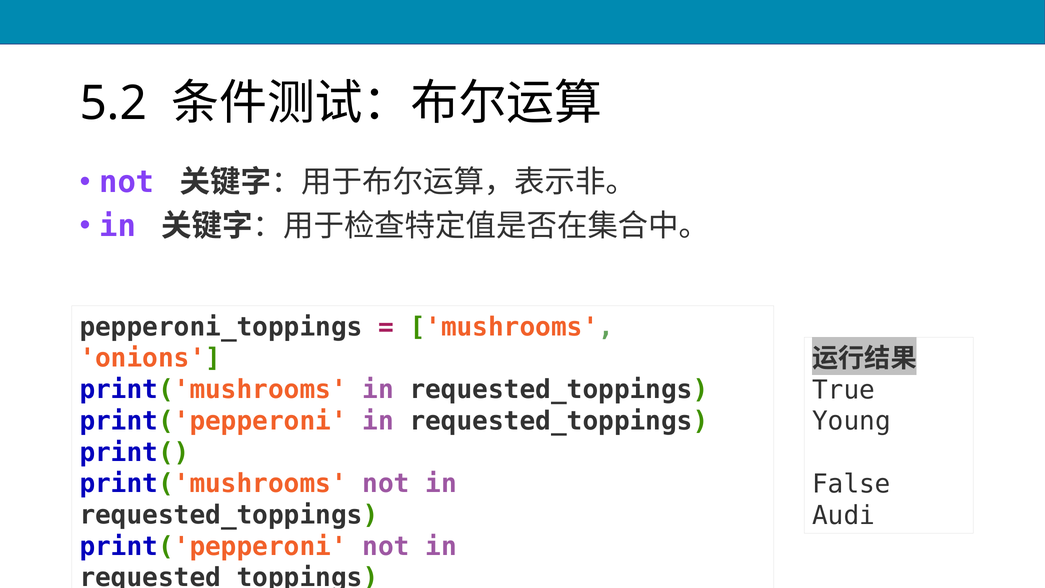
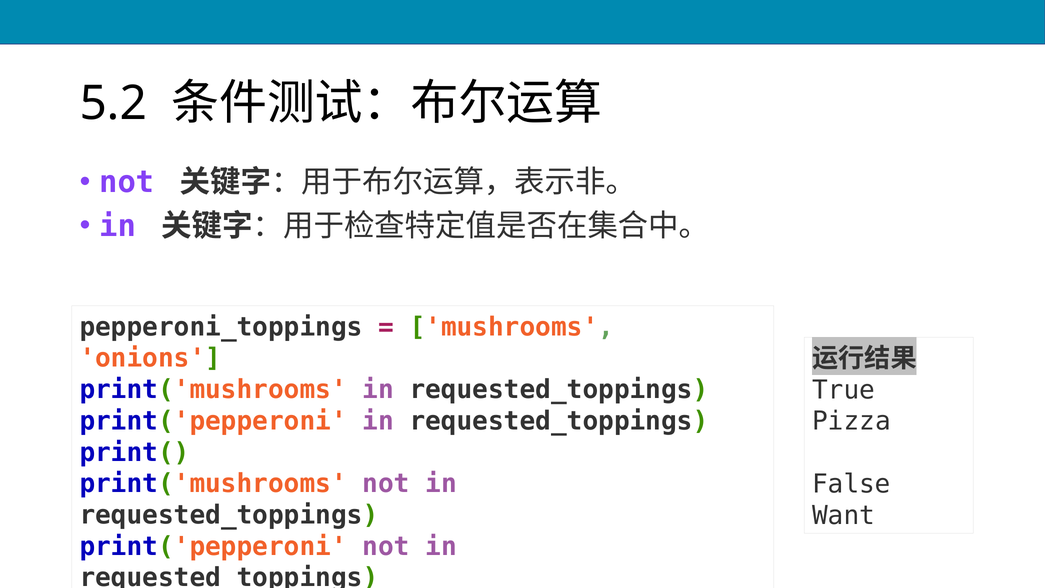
Young: Young -> Pizza
Audi: Audi -> Want
